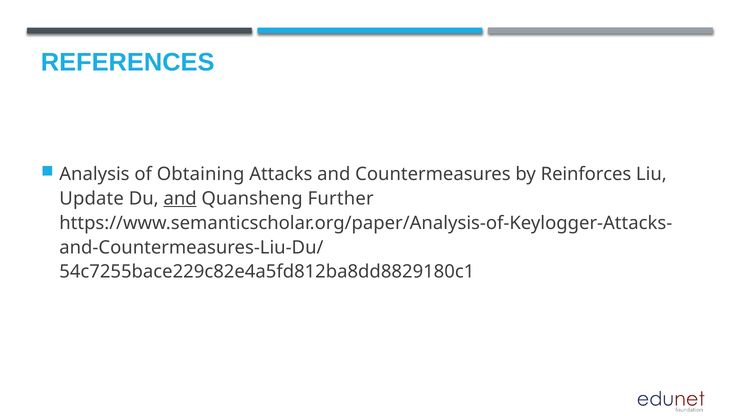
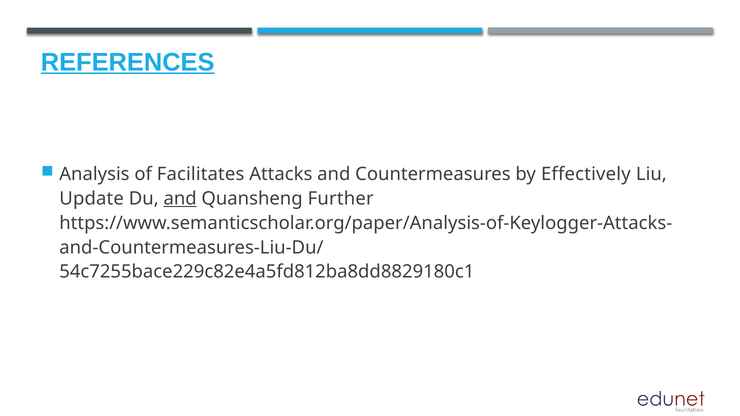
REFERENCES underline: none -> present
Obtaining: Obtaining -> Facilitates
Reinforces: Reinforces -> Effectively
